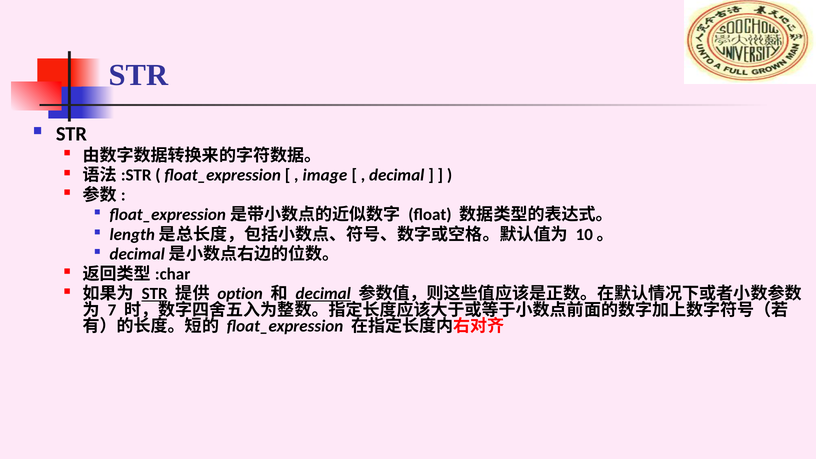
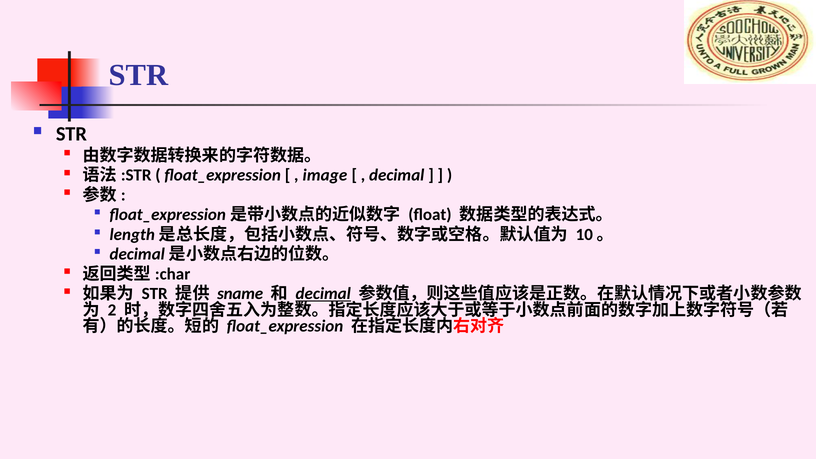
STR at (155, 294) underline: present -> none
option: option -> sname
7: 7 -> 2
